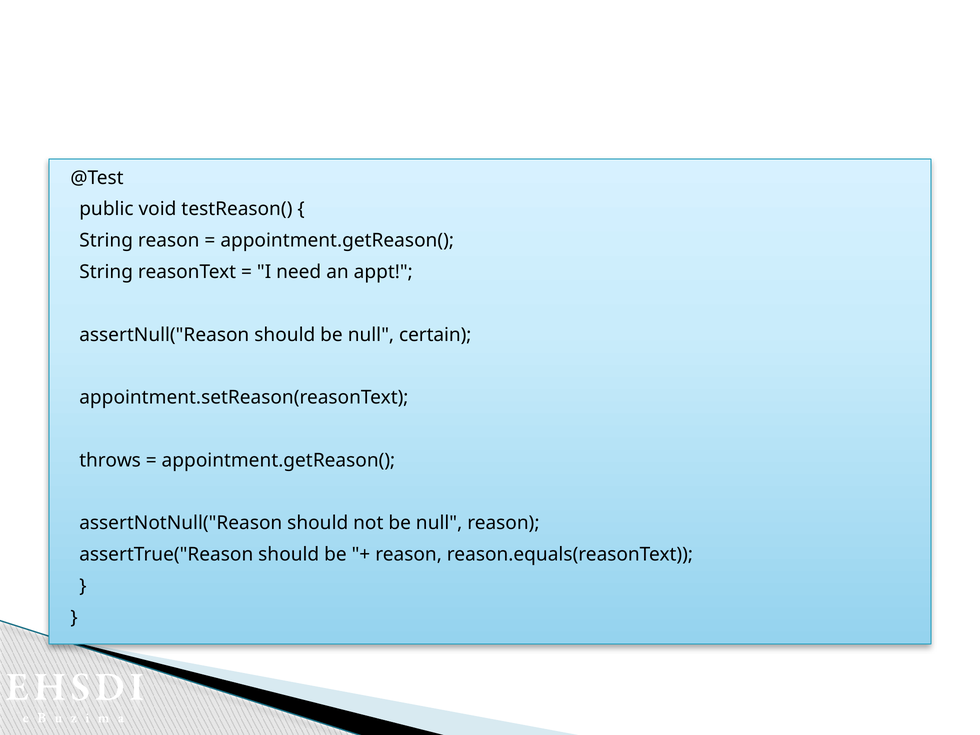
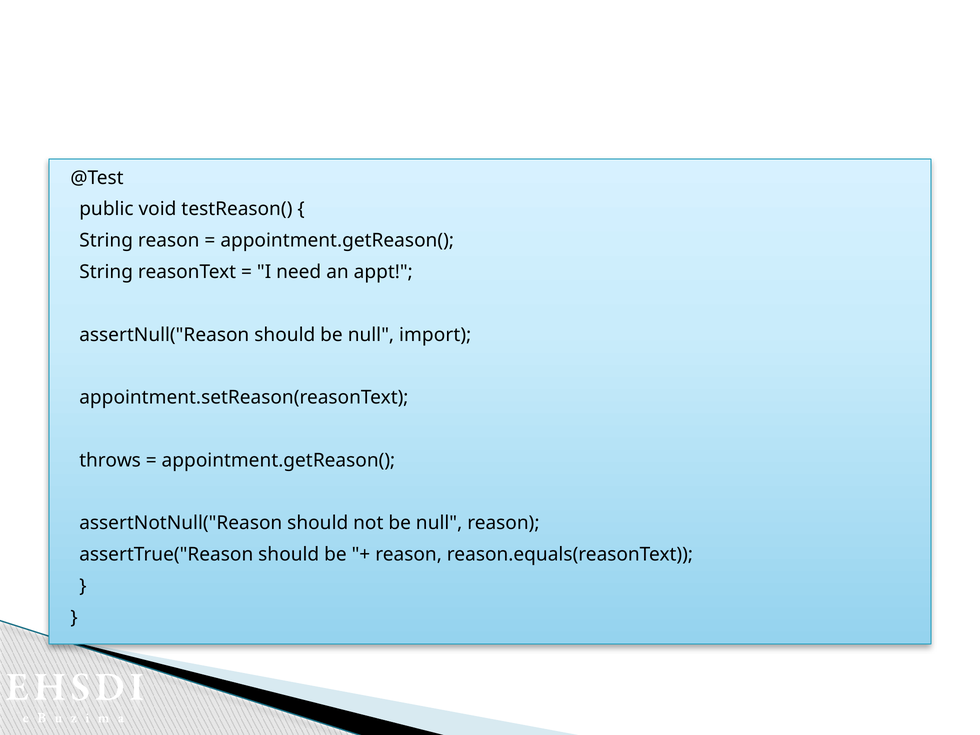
certain: certain -> import
